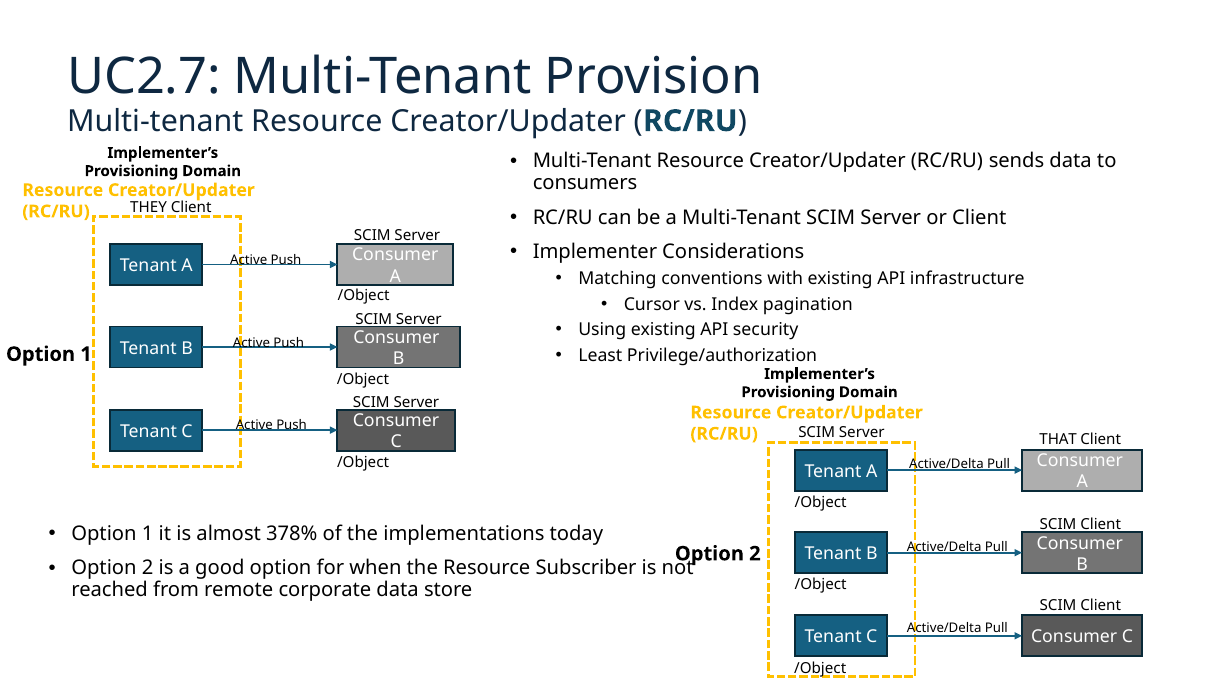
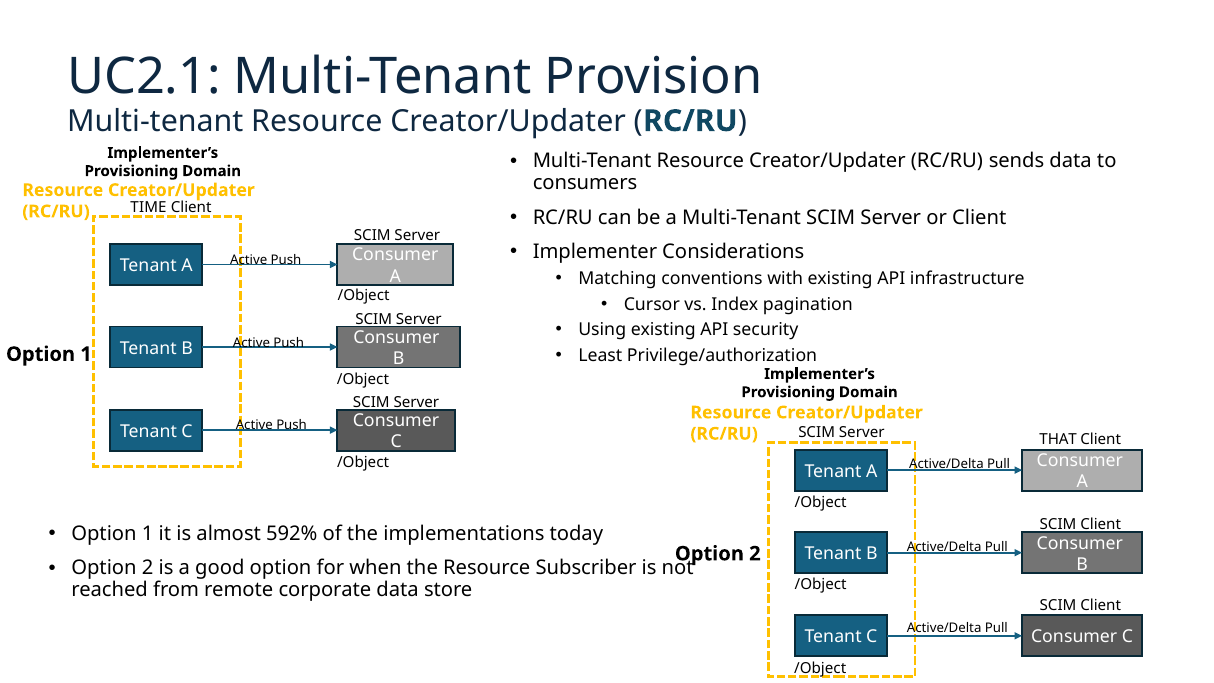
UC2.7: UC2.7 -> UC2.1
THEY: THEY -> TIME
378%: 378% -> 592%
